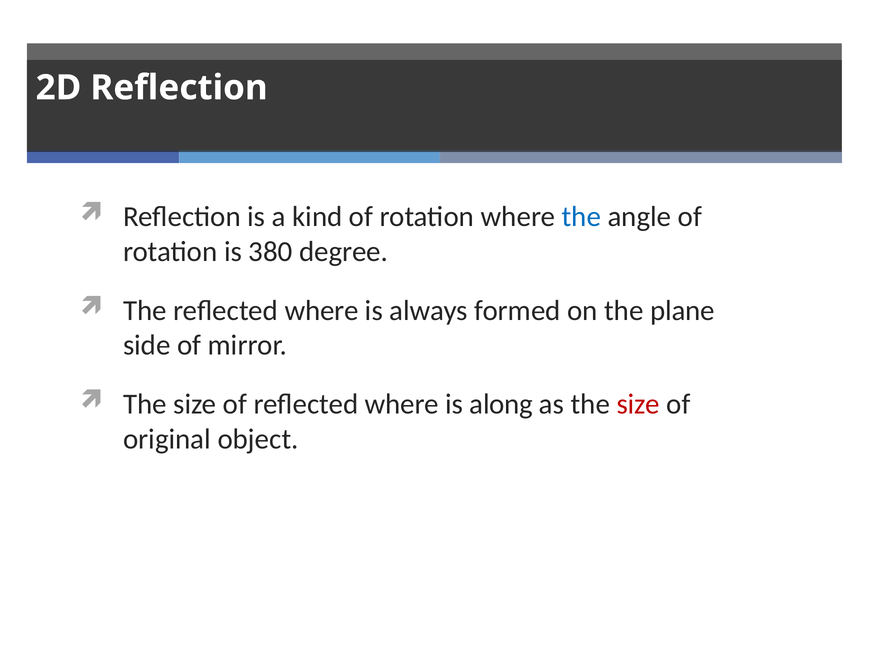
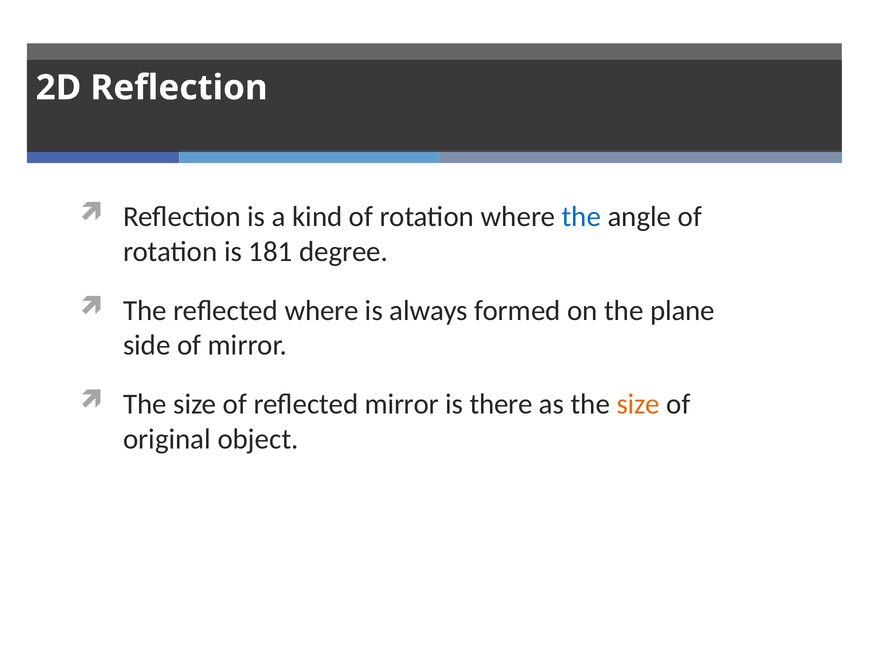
380: 380 -> 181
of reflected where: where -> mirror
along: along -> there
size at (638, 404) colour: red -> orange
